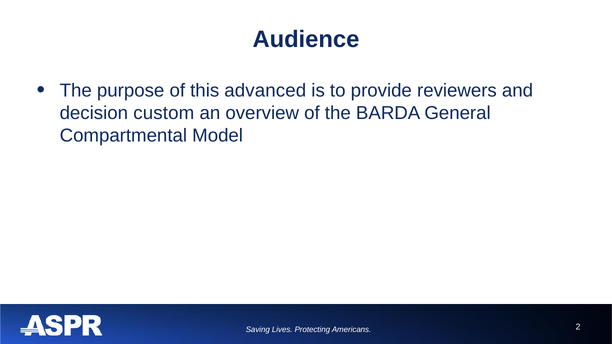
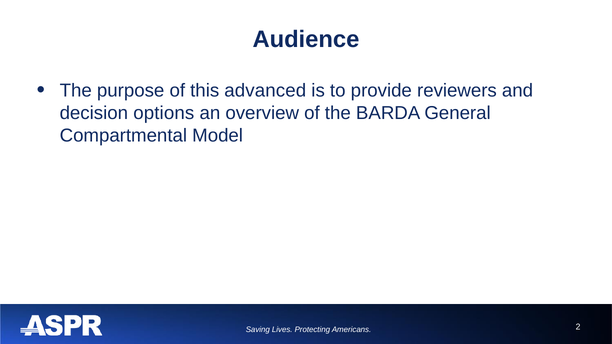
custom: custom -> options
